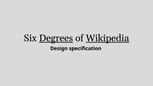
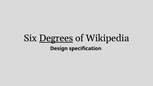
Wikipedia underline: present -> none
